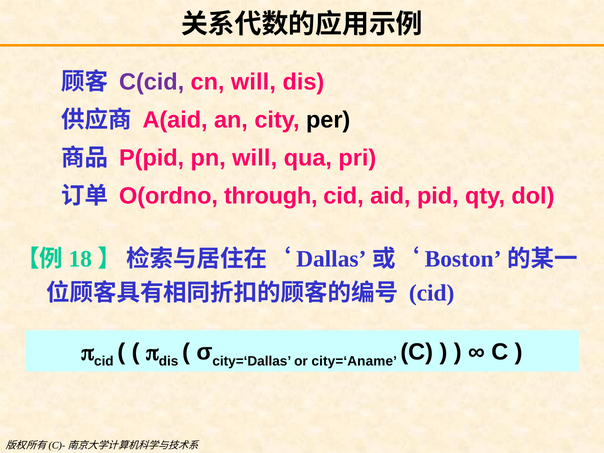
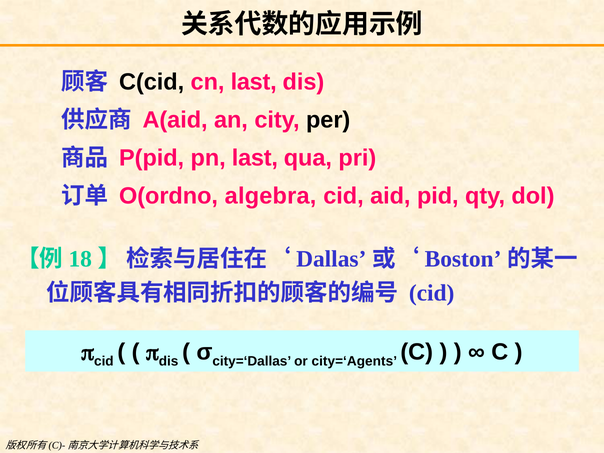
C(cid colour: purple -> black
cn will: will -> last
pn will: will -> last
through: through -> algebra
city=‘Aname: city=‘Aname -> city=‘Agents
